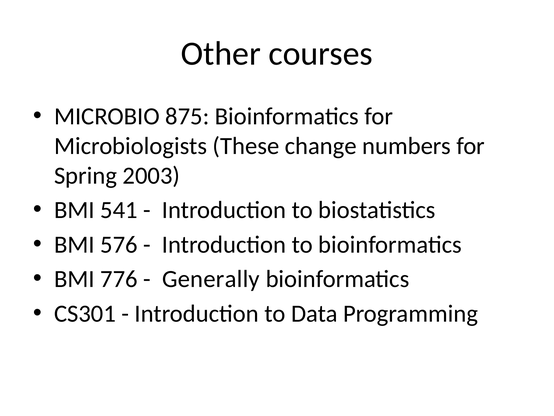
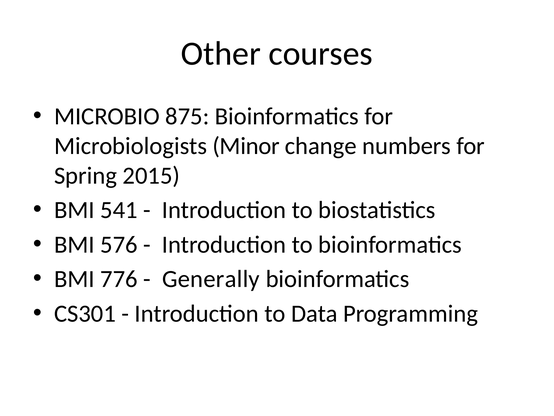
These: These -> Minor
2003: 2003 -> 2015
